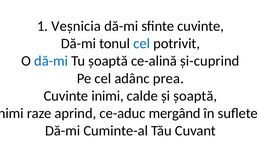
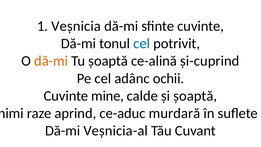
dă-mi at (51, 61) colour: blue -> orange
prea: prea -> ochii
Cuvinte inimi: inimi -> mine
mergând: mergând -> murdară
Cuminte-al: Cuminte-al -> Veșnicia-al
